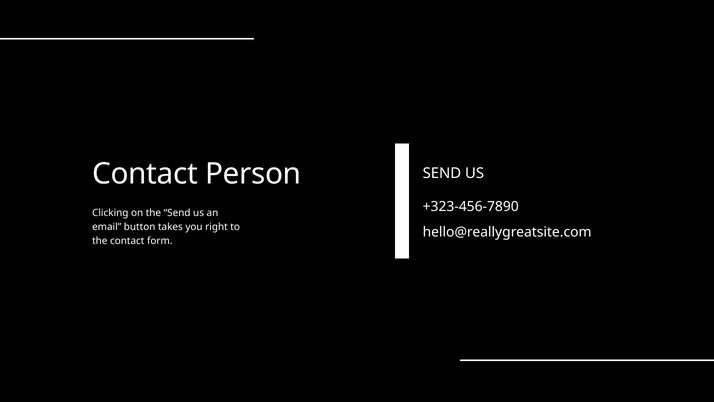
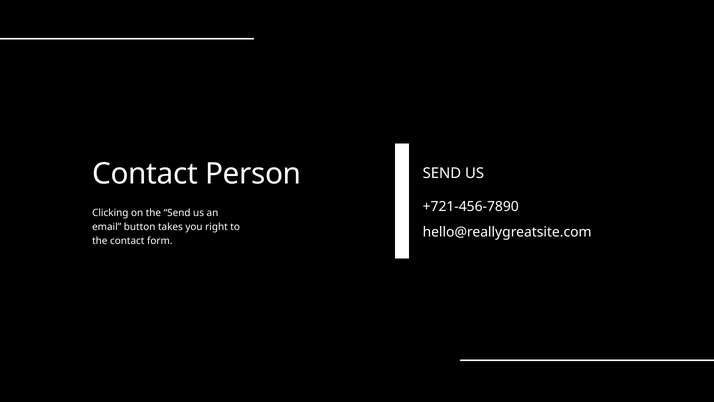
+323-456-7890: +323-456-7890 -> +721-456-7890
